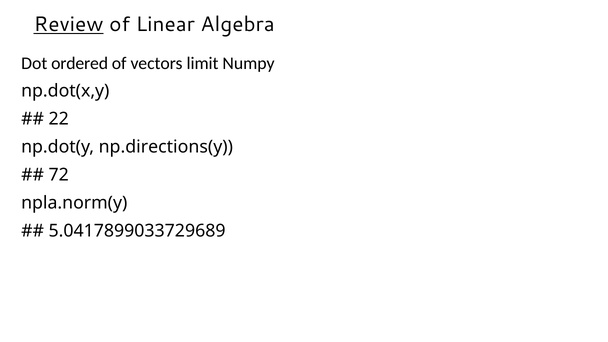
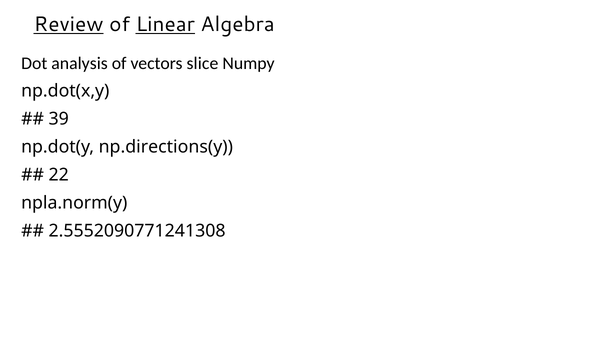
Linear underline: none -> present
ordered: ordered -> analysis
limit: limit -> slice
22: 22 -> 39
72: 72 -> 22
5.0417899033729689: 5.0417899033729689 -> 2.5552090771241308
